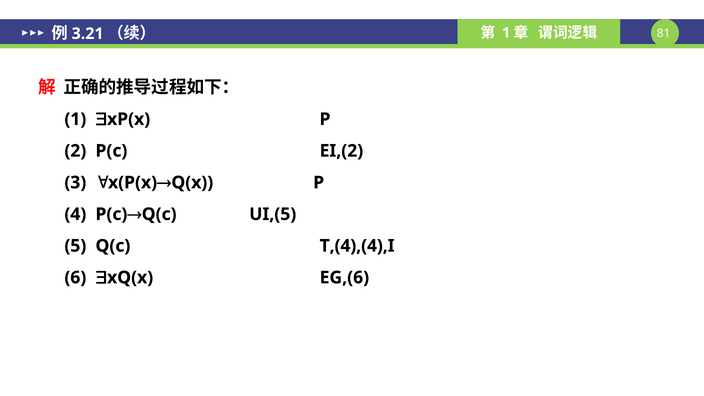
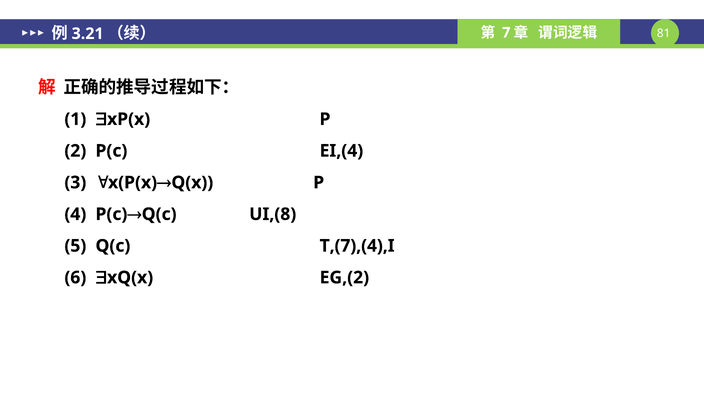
1 at (506, 33): 1 -> 7
EI,(2: EI,(2 -> EI,(4
UI,(5: UI,(5 -> UI,(8
T,(4),(4),I: T,(4),(4),I -> T,(7),(4),I
EG,(6: EG,(6 -> EG,(2
